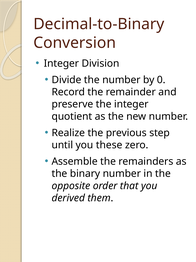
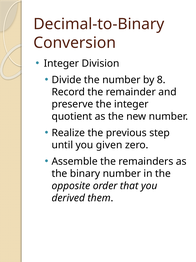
0: 0 -> 8
these: these -> given
